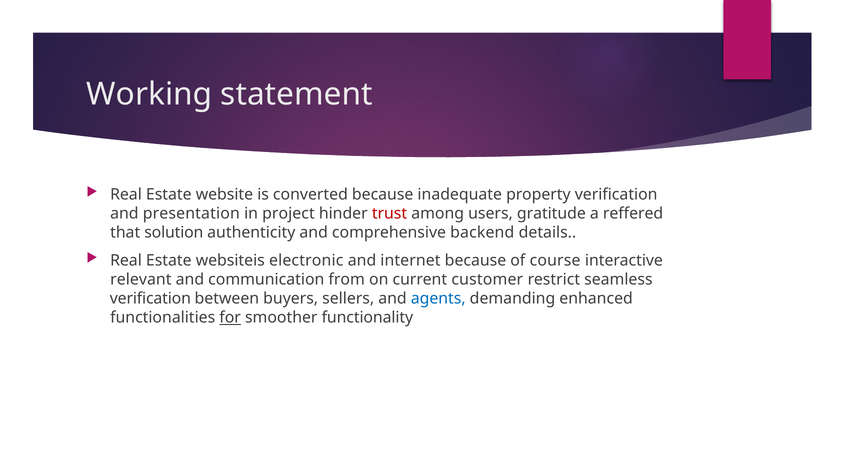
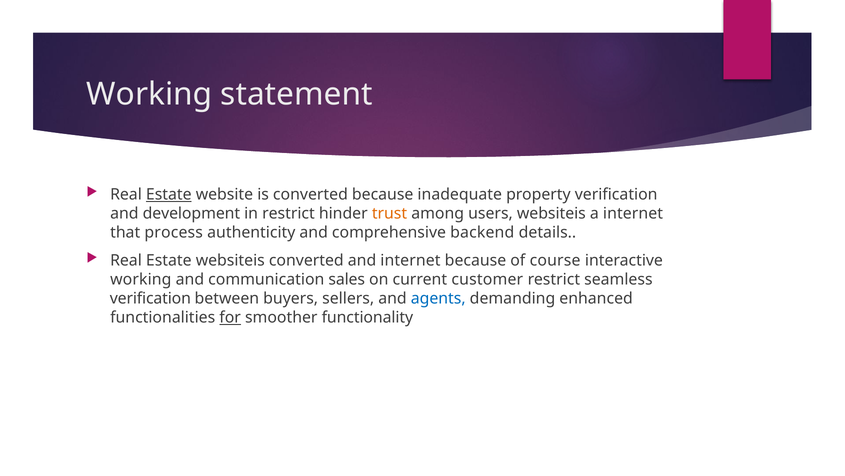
Estate at (169, 194) underline: none -> present
presentation: presentation -> development
in project: project -> restrict
trust colour: red -> orange
users gratitude: gratitude -> websiteis
a reffered: reffered -> internet
solution: solution -> process
websiteis electronic: electronic -> converted
relevant at (141, 279): relevant -> working
from: from -> sales
